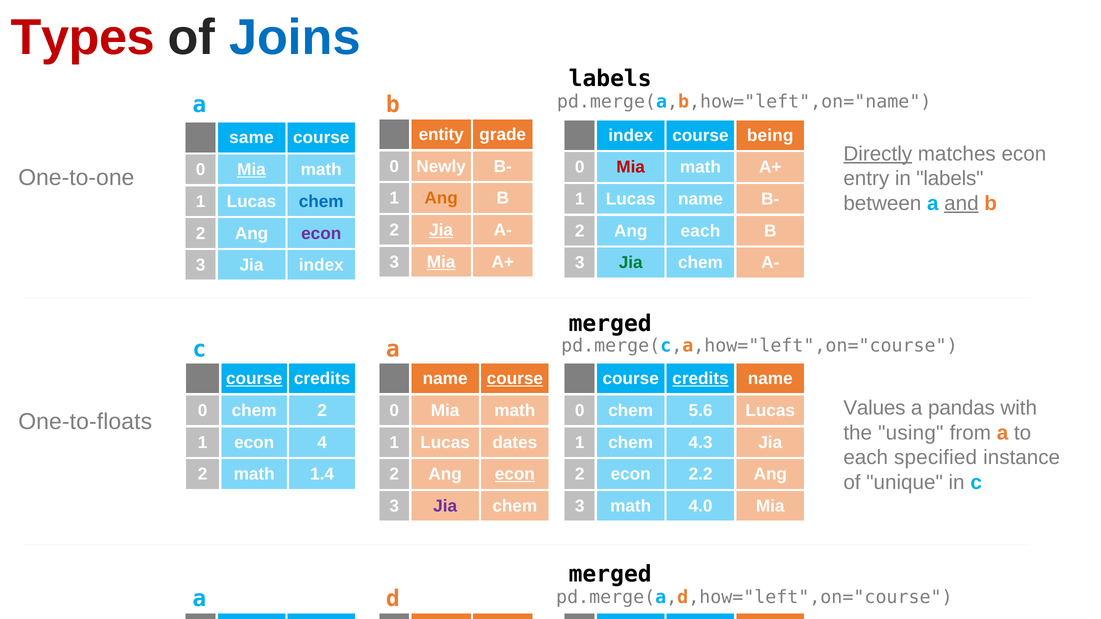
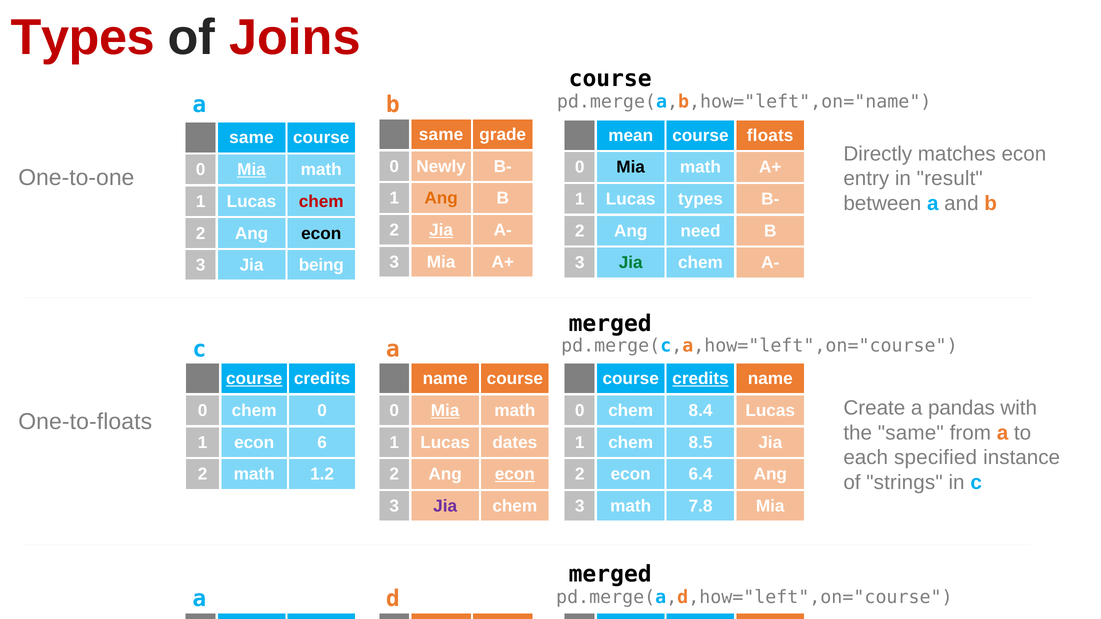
Joins colour: blue -> red
labels at (610, 79): labels -> course
entity at (441, 135): entity -> same
index at (631, 135): index -> mean
being: being -> floats
Directly underline: present -> none
Mia at (631, 167) colour: red -> black
in labels: labels -> result
Lucas name: name -> types
chem at (321, 202) colour: blue -> red
and at (961, 203) underline: present -> none
Ang each: each -> need
econ at (321, 233) colour: purple -> black
Mia at (441, 262) underline: present -> none
Jia index: index -> being
course at (515, 379) underline: present -> none
Values: Values -> Create
0 chem 2: 2 -> 0
Mia at (445, 411) underline: none -> present
5.6: 5.6 -> 8.4
the using: using -> same
econ 4: 4 -> 6
4.3: 4.3 -> 8.5
1.4: 1.4 -> 1.2
2.2: 2.2 -> 6.4
of unique: unique -> strings
4.0: 4.0 -> 7.8
